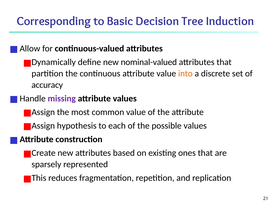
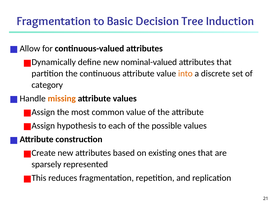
Corresponding at (54, 21): Corresponding -> Fragmentation
accuracy: accuracy -> category
missing colour: purple -> orange
